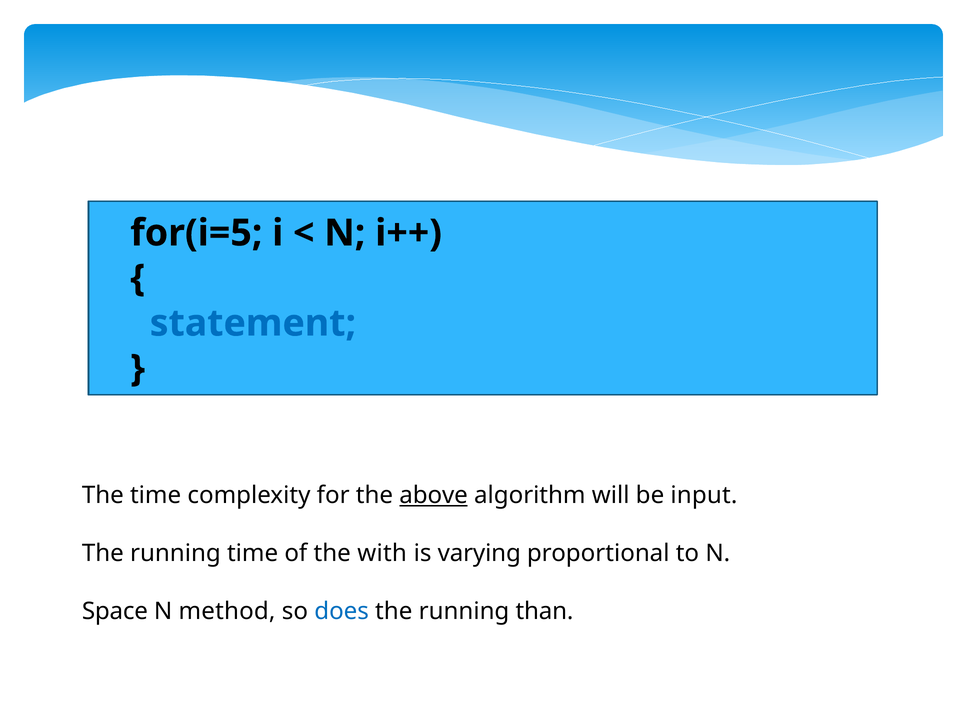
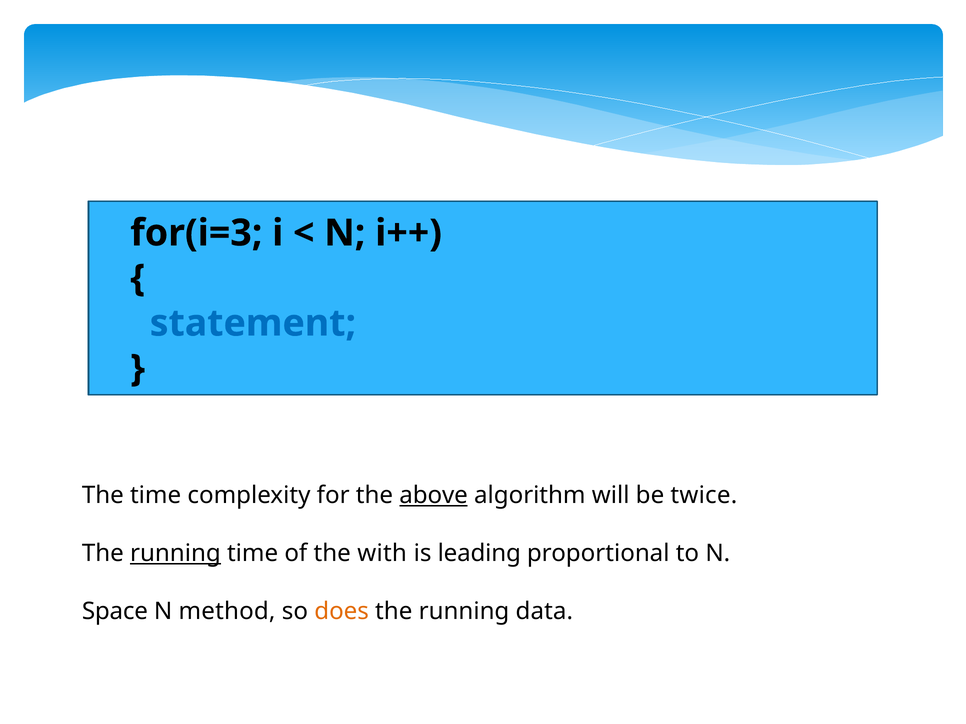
for(i=5: for(i=5 -> for(i=3
input: input -> twice
running at (175, 554) underline: none -> present
varying: varying -> leading
does colour: blue -> orange
than: than -> data
